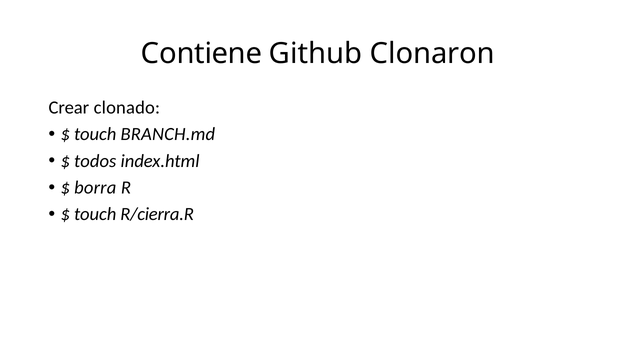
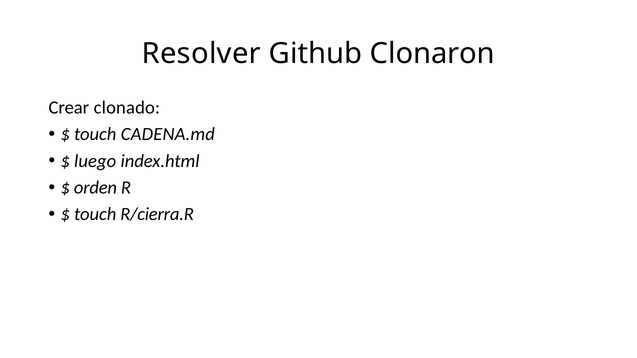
Contiene: Contiene -> Resolver
BRANCH.md: BRANCH.md -> CADENA.md
todos: todos -> luego
borra: borra -> orden
